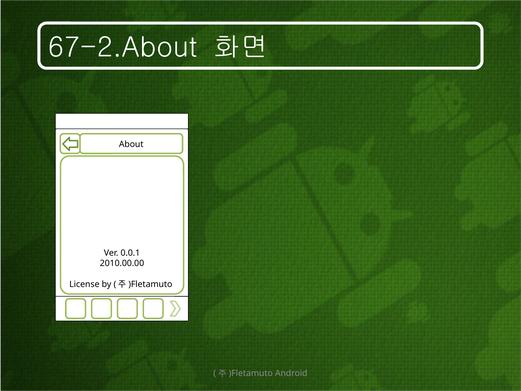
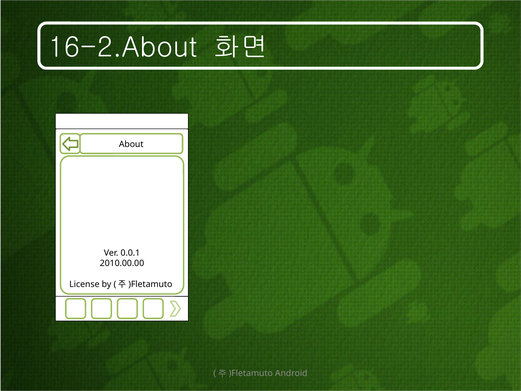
67-2.About: 67-2.About -> 16-2.About
